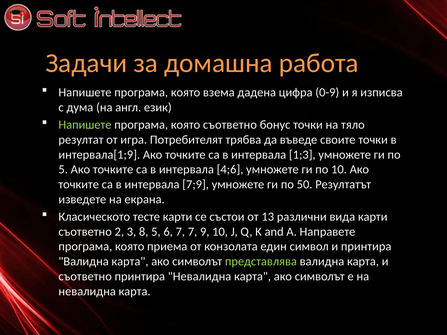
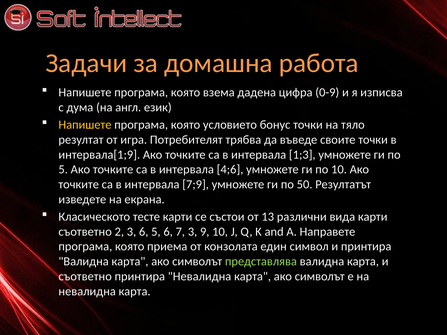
Напишете at (85, 125) colour: light green -> yellow
която съответно: съответно -> условието
3 8: 8 -> 6
7 7: 7 -> 3
